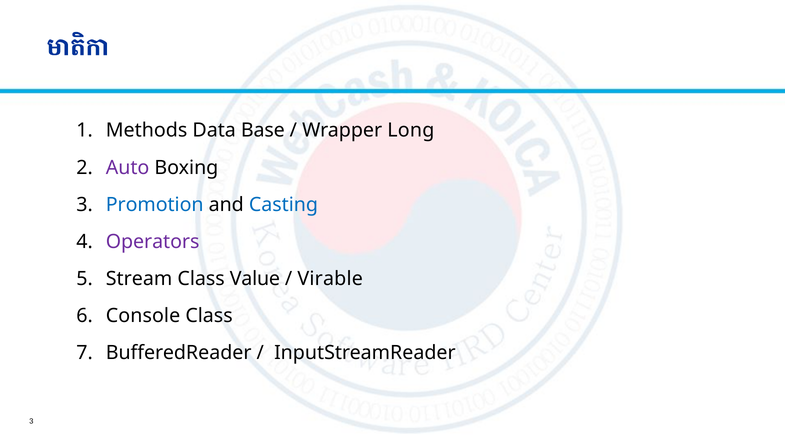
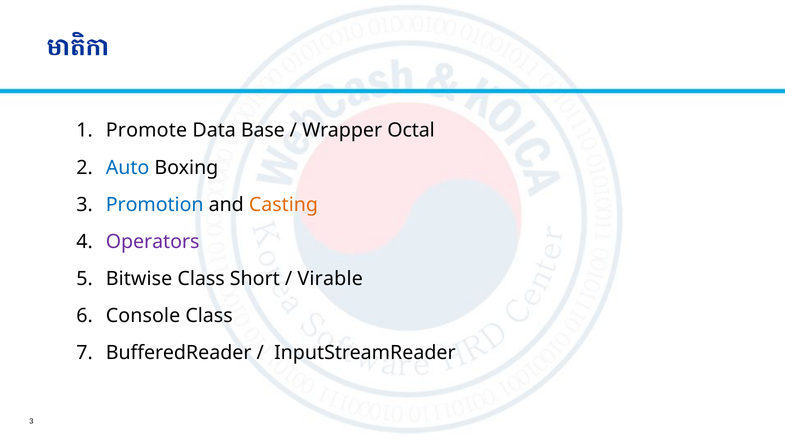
Methods: Methods -> Promote
Long: Long -> Octal
Auto colour: purple -> blue
Casting colour: blue -> orange
Stream: Stream -> Bitwise
Value: Value -> Short
